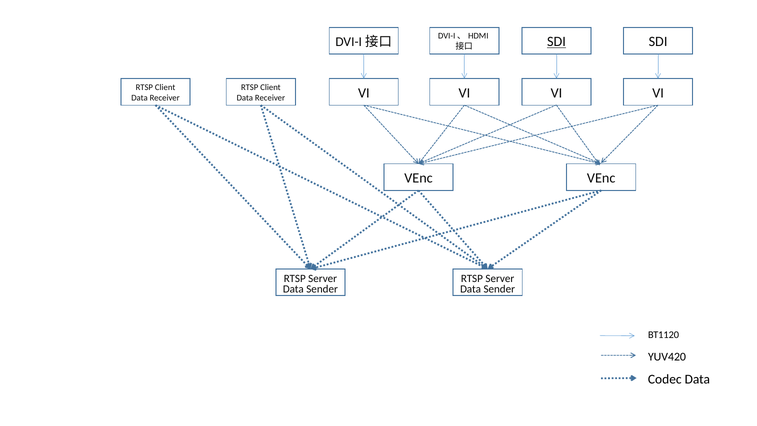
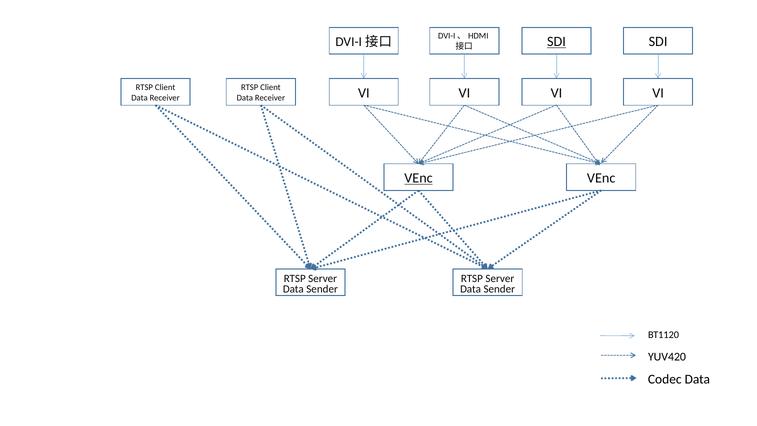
VEnc at (419, 178) underline: none -> present
